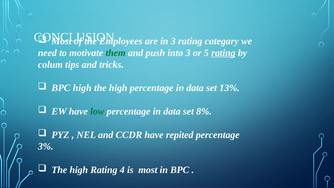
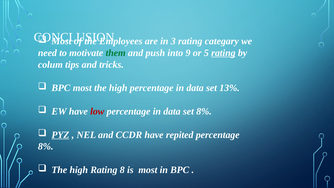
into 3: 3 -> 9
BPC high: high -> most
low colour: green -> red
PYZ underline: none -> present
3% at (46, 146): 3% -> 8%
4: 4 -> 8
